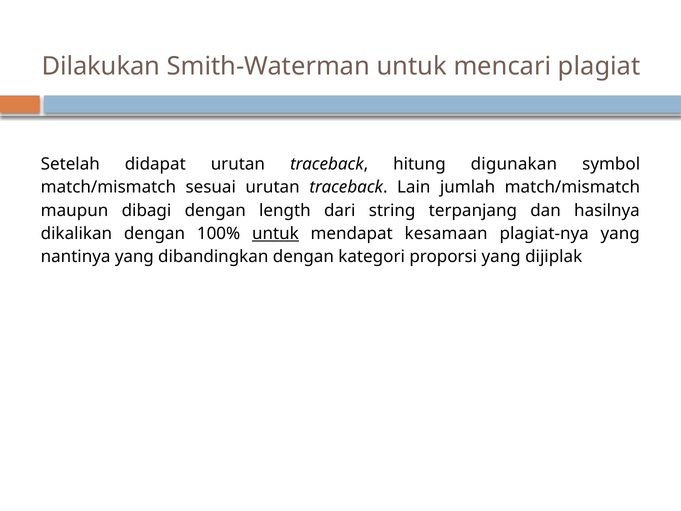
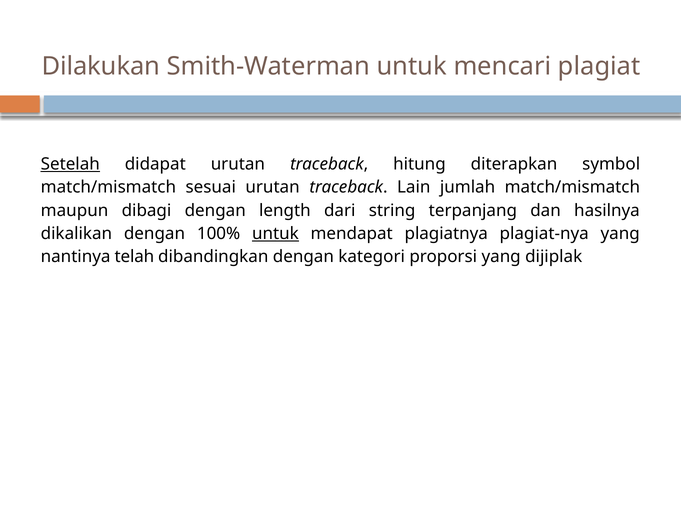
Setelah underline: none -> present
digunakan: digunakan -> diterapkan
kesamaan: kesamaan -> plagiatnya
nantinya yang: yang -> telah
